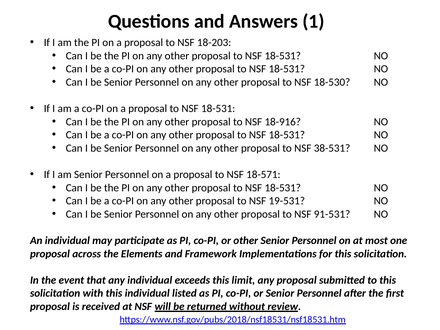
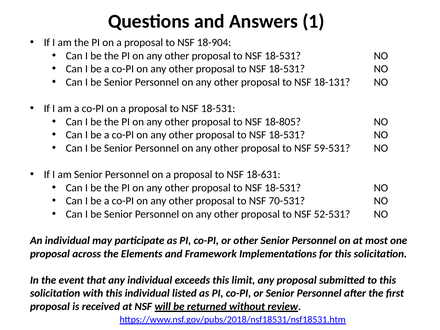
18-203: 18-203 -> 18-904
18-530: 18-530 -> 18-131
18-916: 18-916 -> 18-805
38-531: 38-531 -> 59-531
18-571: 18-571 -> 18-631
19-531: 19-531 -> 70-531
91-531: 91-531 -> 52-531
